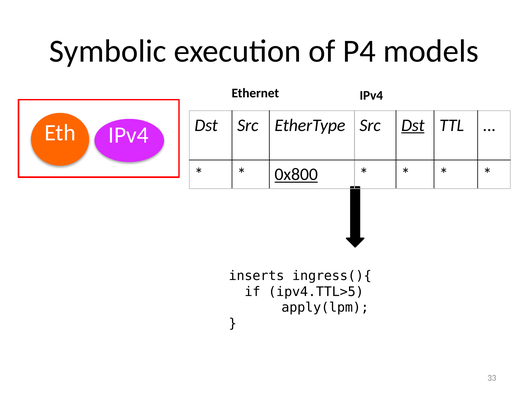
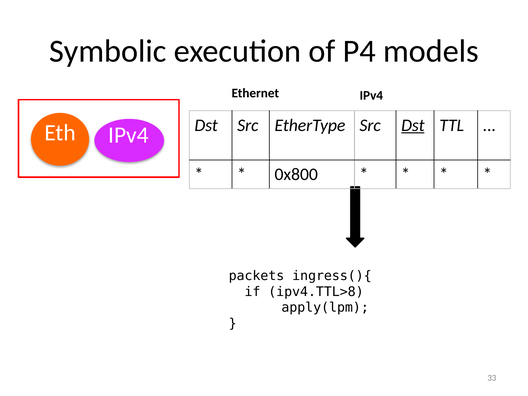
0x800 underline: present -> none
inserts: inserts -> packets
ipv4.TTL>5: ipv4.TTL>5 -> ipv4.TTL>8
